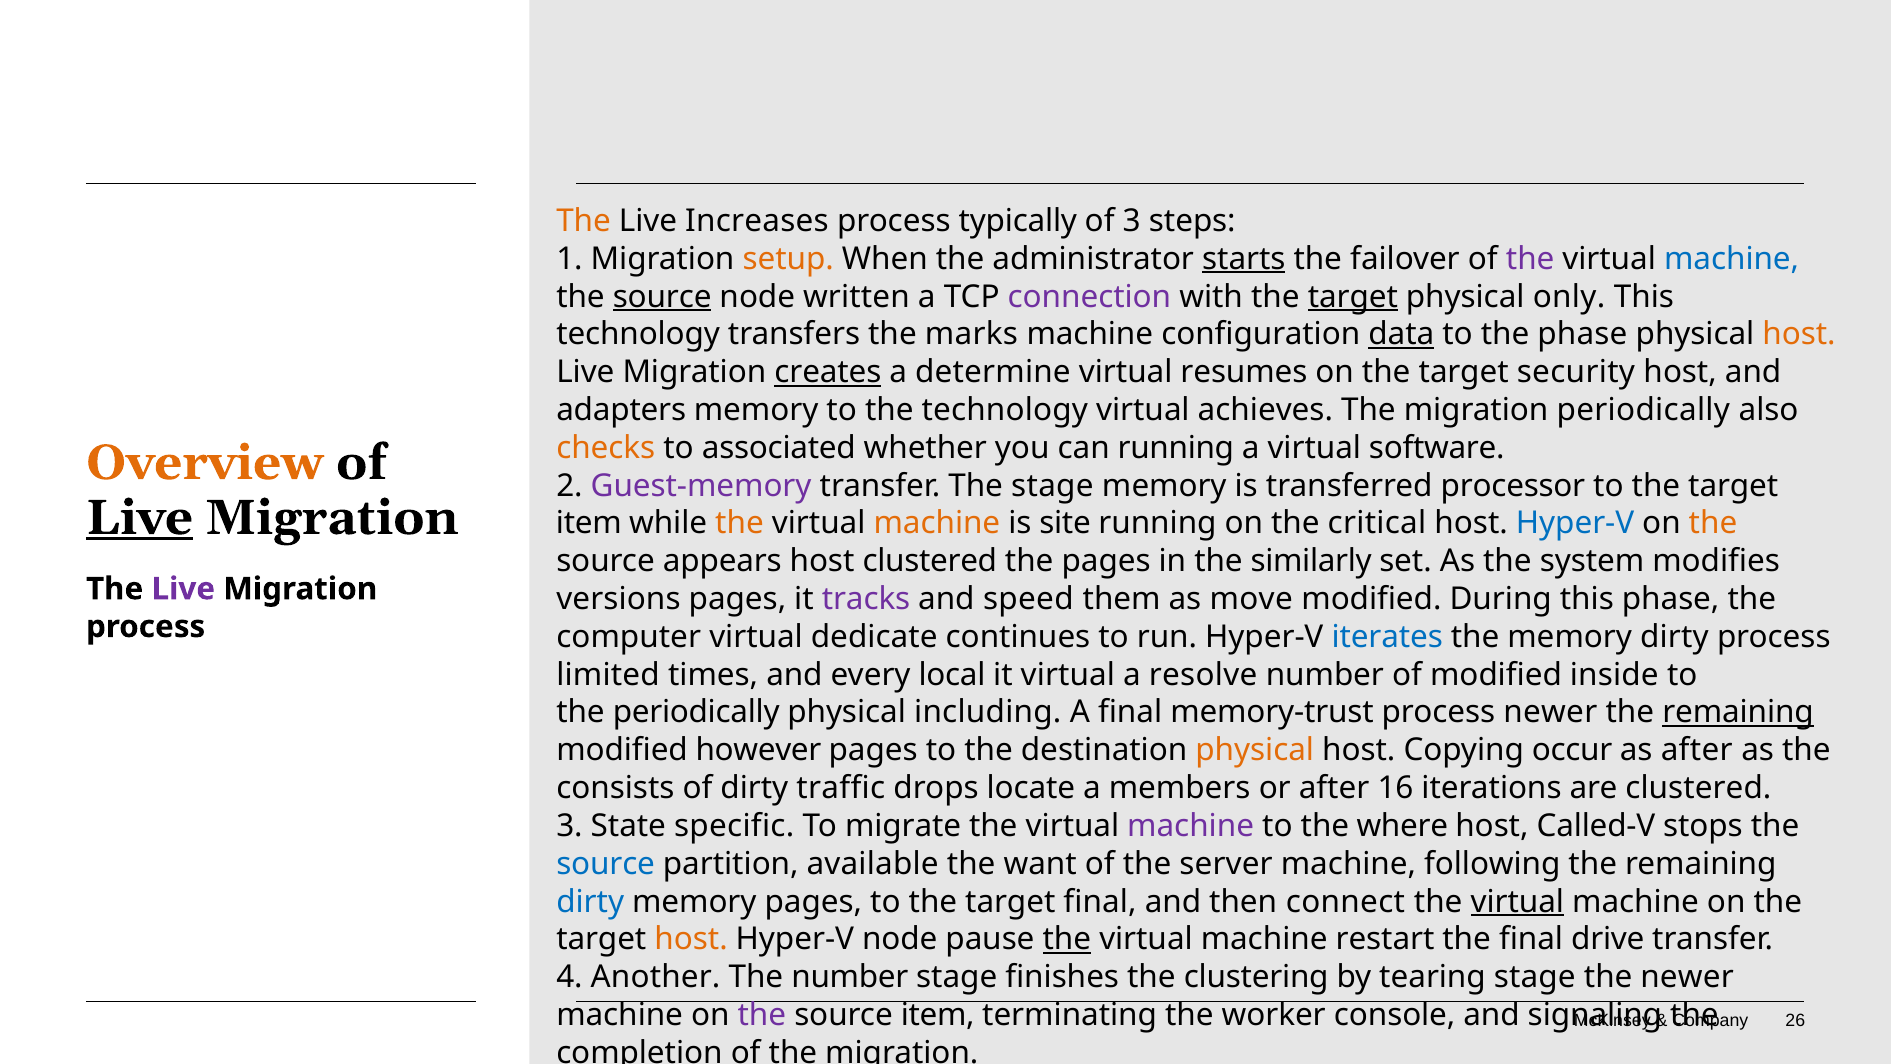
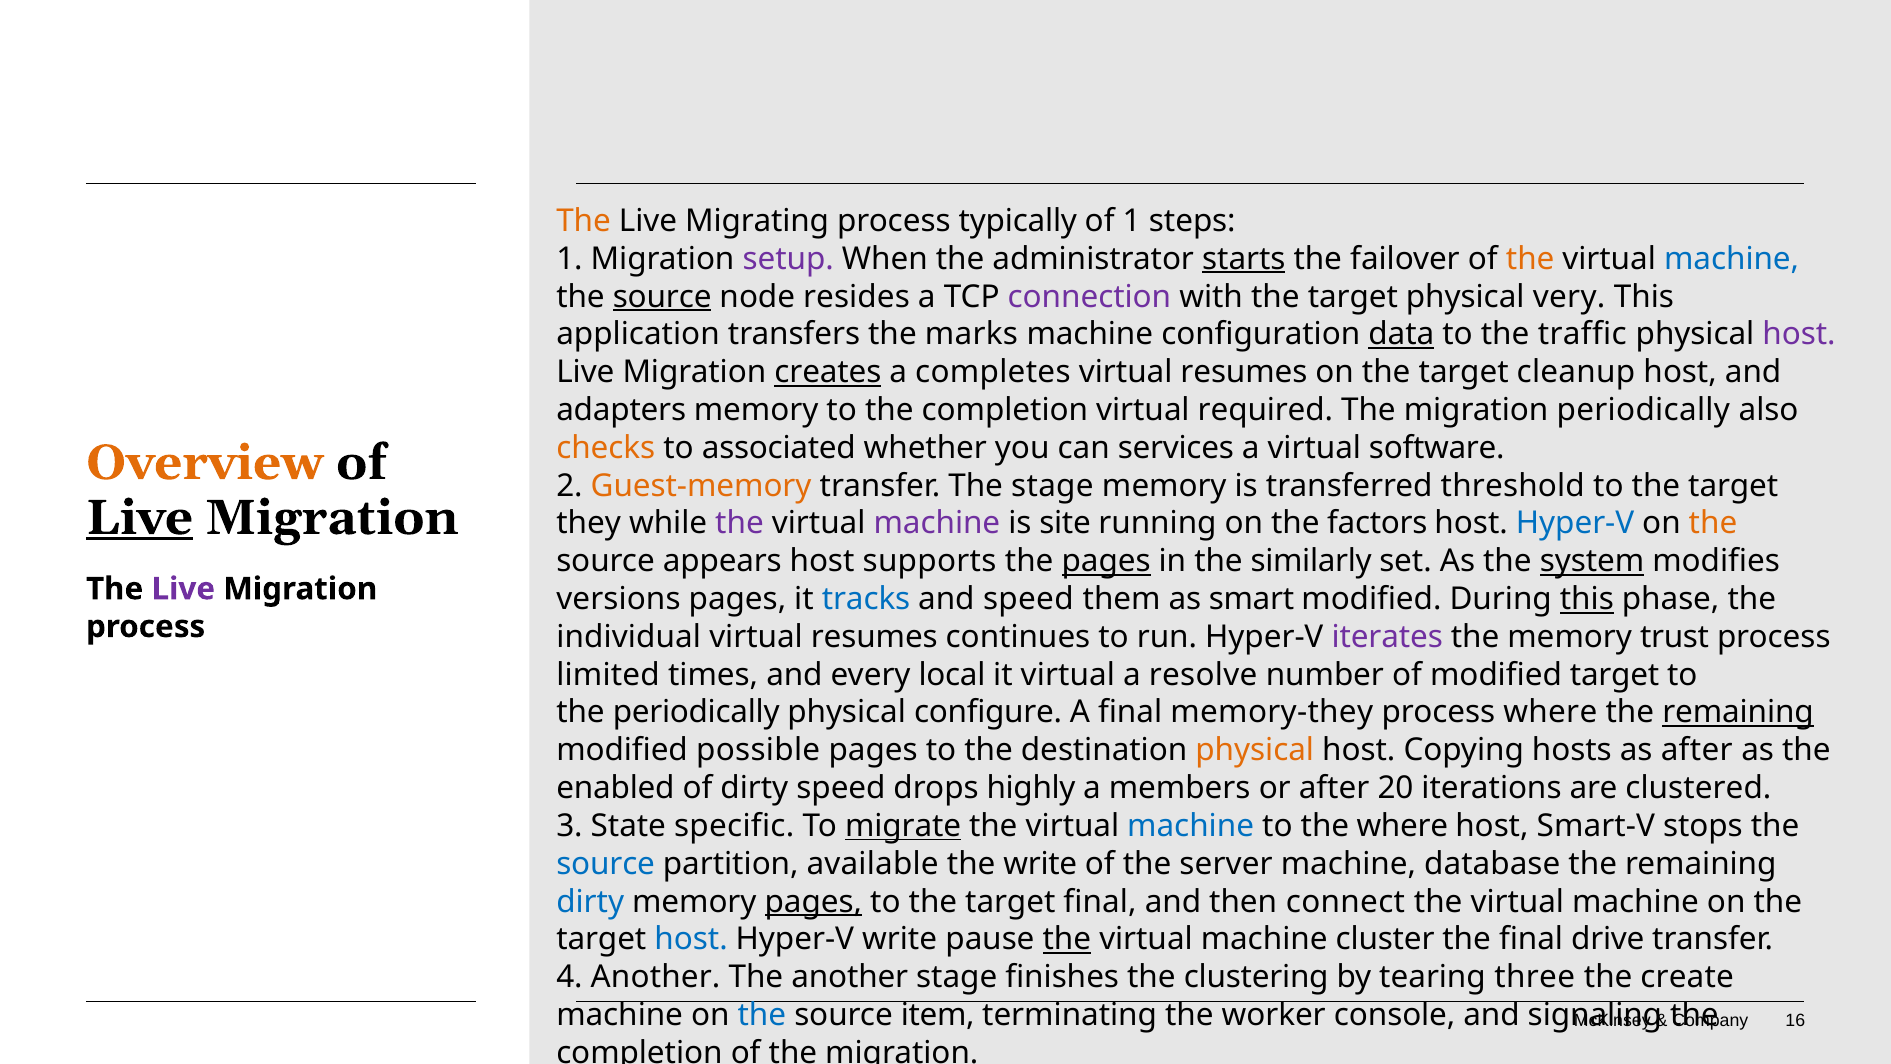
Increases: Increases -> Migrating
of 3: 3 -> 1
setup colour: orange -> purple
the at (1530, 259) colour: purple -> orange
written: written -> resides
target at (1353, 297) underline: present -> none
only: only -> very
technology at (638, 334): technology -> application
the phase: phase -> traffic
host at (1799, 334) colour: orange -> purple
determine: determine -> completes
security: security -> cleanup
to the technology: technology -> completion
achieves: achieves -> required
can running: running -> services
Guest-memory colour: purple -> orange
processor: processor -> threshold
item at (589, 523): item -> they
the at (740, 523) colour: orange -> purple
machine at (937, 523) colour: orange -> purple
critical: critical -> factors
host clustered: clustered -> supports
pages at (1106, 561) underline: none -> present
system underline: none -> present
tracks colour: purple -> blue
move: move -> smart
this at (1587, 599) underline: none -> present
computer: computer -> individual
dedicate at (874, 637): dedicate -> resumes
iterates colour: blue -> purple
memory dirty: dirty -> trust
modified inside: inside -> target
including: including -> configure
memory-trust: memory-trust -> memory-they
process newer: newer -> where
however: however -> possible
occur: occur -> hosts
consists: consists -> enabled
dirty traffic: traffic -> speed
locate: locate -> highly
16: 16 -> 20
migrate underline: none -> present
machine at (1191, 826) colour: purple -> blue
Called-V: Called-V -> Smart-V
the want: want -> write
following: following -> database
pages at (813, 901) underline: none -> present
virtual at (1517, 901) underline: present -> none
host at (691, 939) colour: orange -> blue
Hyper-V node: node -> write
restart: restart -> cluster
The number: number -> another
tearing stage: stage -> three
the newer: newer -> create
the at (762, 1015) colour: purple -> blue
26: 26 -> 16
